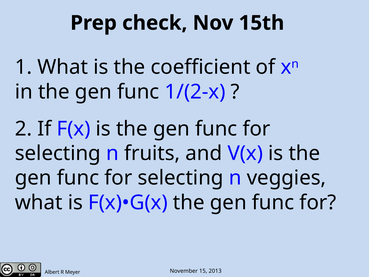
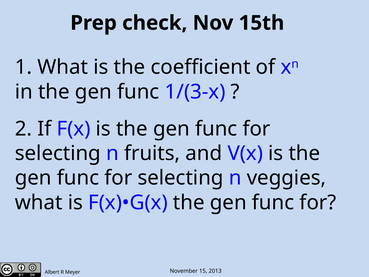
1/(2-x: 1/(2-x -> 1/(3-x
